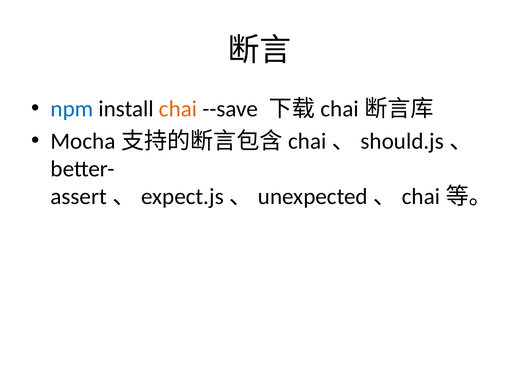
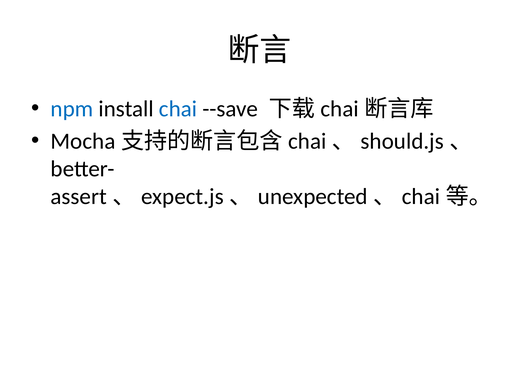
chai colour: orange -> blue
